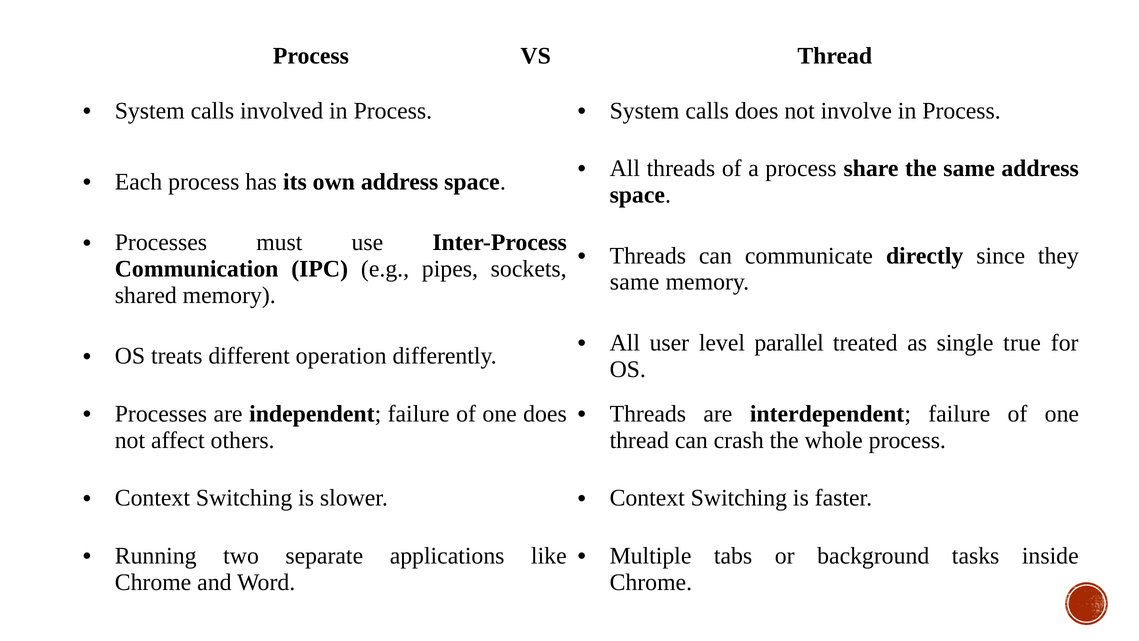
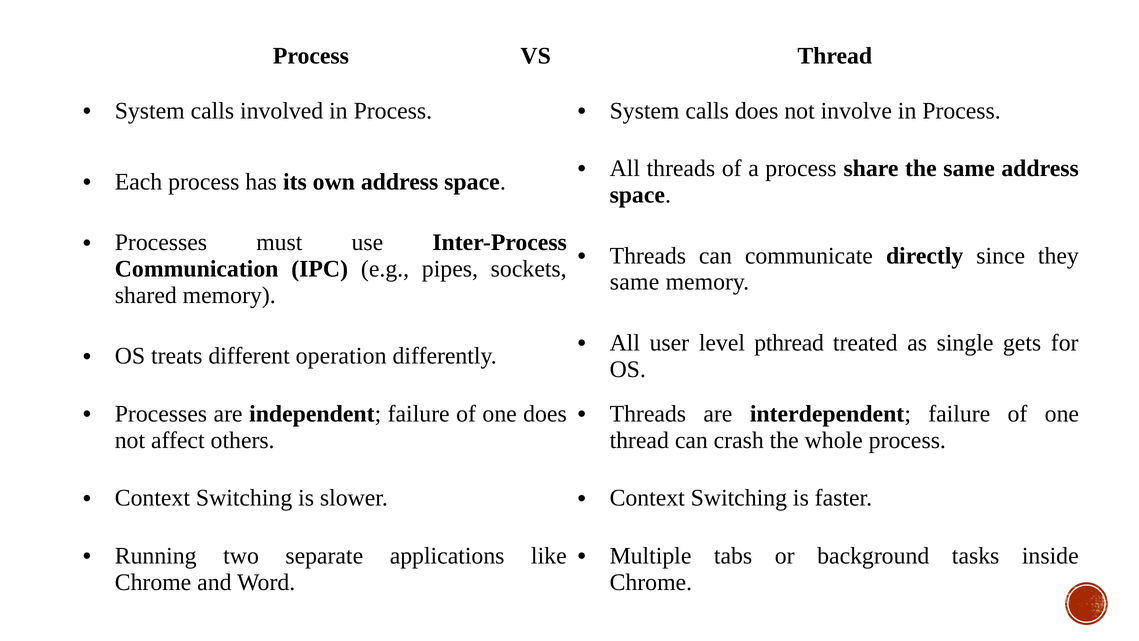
parallel: parallel -> pthread
true: true -> gets
